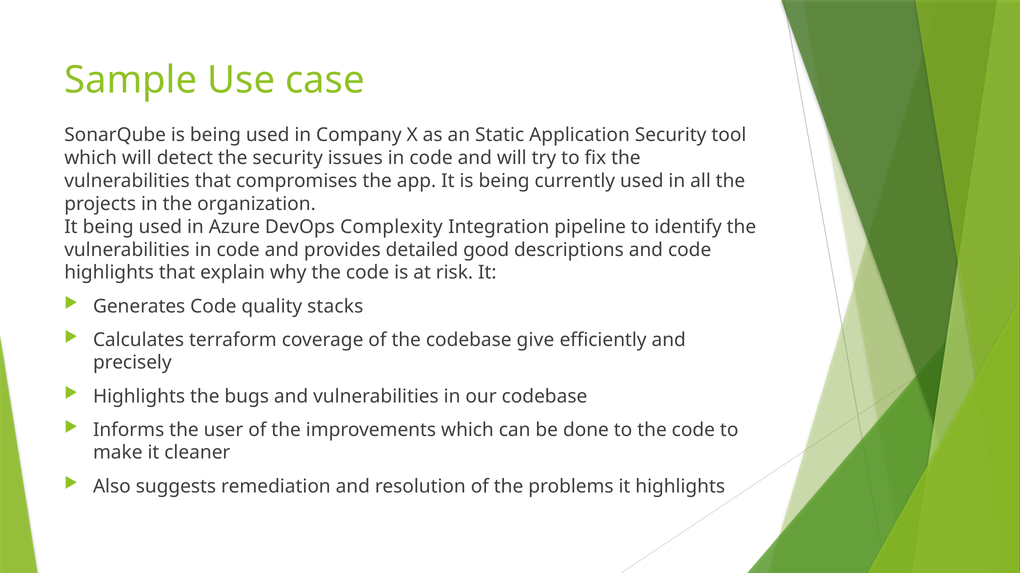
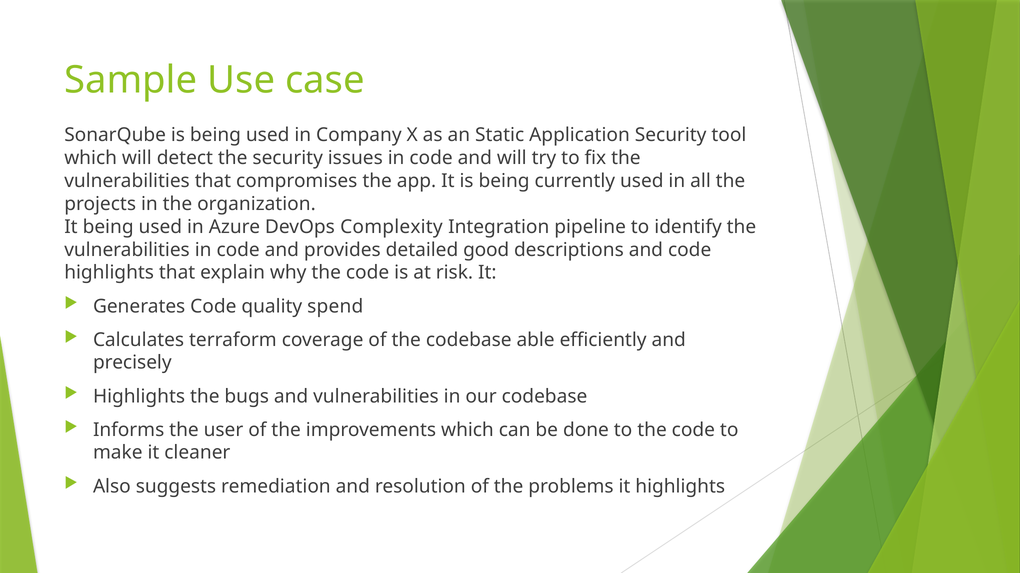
stacks: stacks -> spend
give: give -> able
